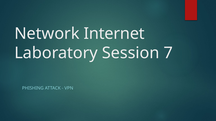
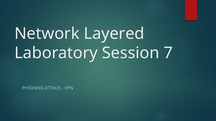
Internet: Internet -> Layered
